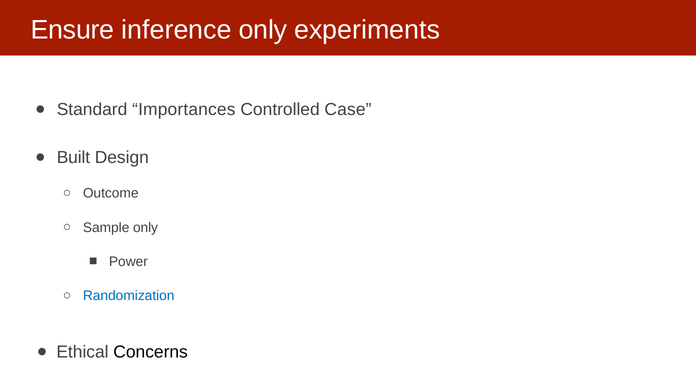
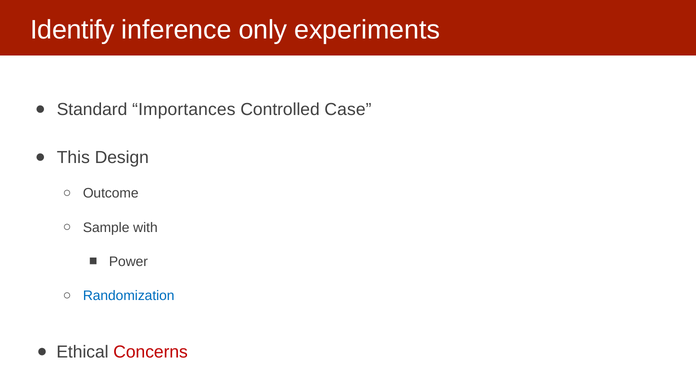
Ensure: Ensure -> Identify
Built: Built -> This
Sample only: only -> with
Concerns colour: black -> red
